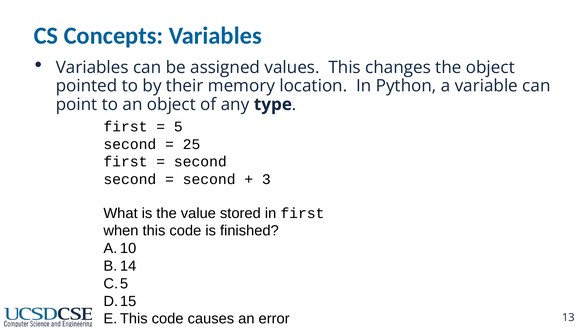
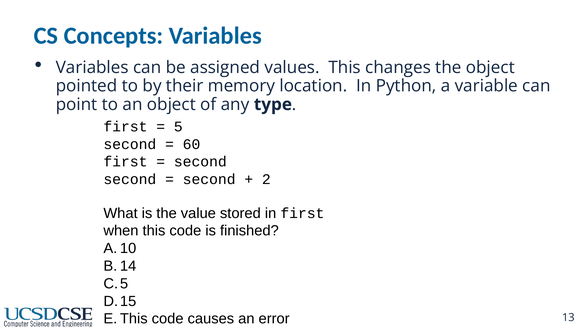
25: 25 -> 60
3: 3 -> 2
